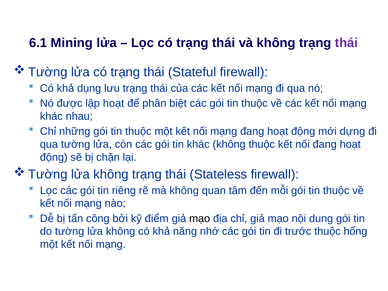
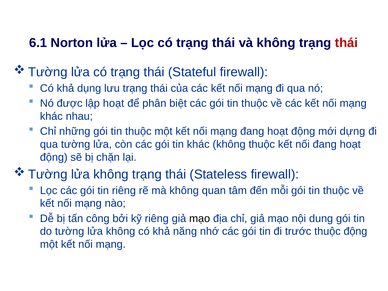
Mining: Mining -> Norton
thái at (346, 43) colour: purple -> red
kỹ điểm: điểm -> riêng
thuộc hổng: hổng -> động
